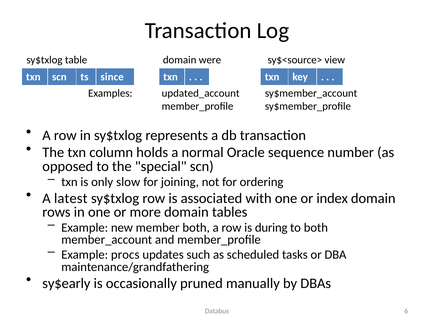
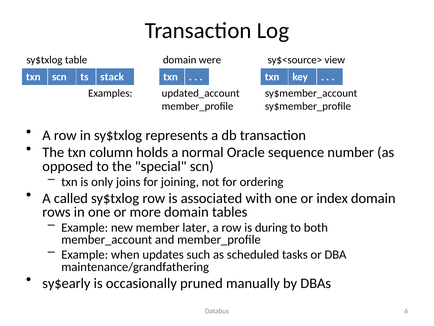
since: since -> stack
slow: slow -> joins
latest: latest -> called
member both: both -> later
procs: procs -> when
